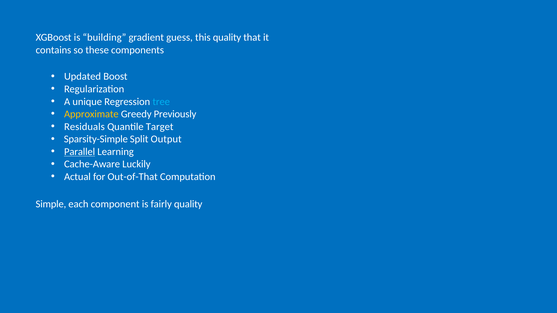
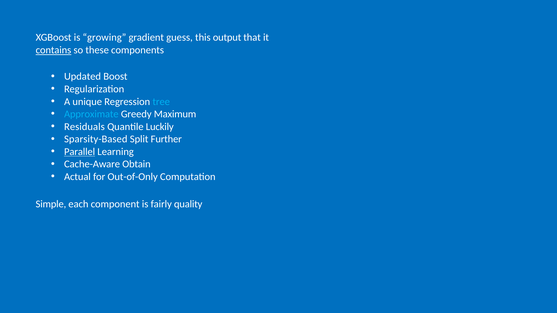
building: building -> growing
this quality: quality -> output
contains underline: none -> present
Approximate colour: yellow -> light blue
Previously: Previously -> Maximum
Target: Target -> Luckily
Sparsity-Simple: Sparsity-Simple -> Sparsity-Based
Output: Output -> Further
Luckily: Luckily -> Obtain
Out-of-That: Out-of-That -> Out-of-Only
